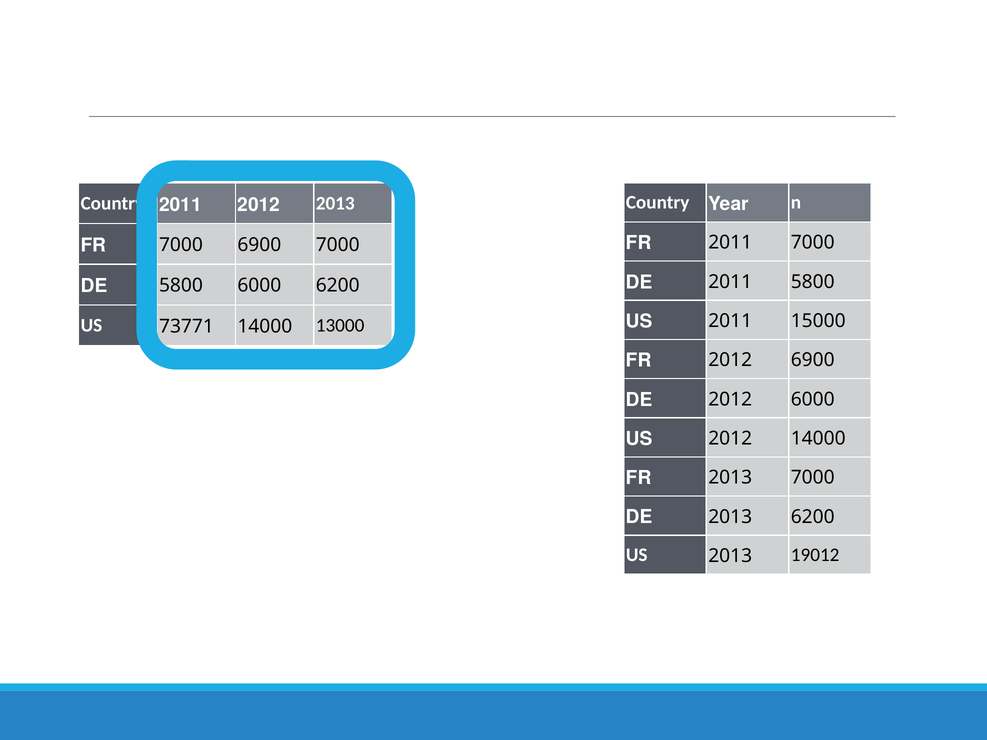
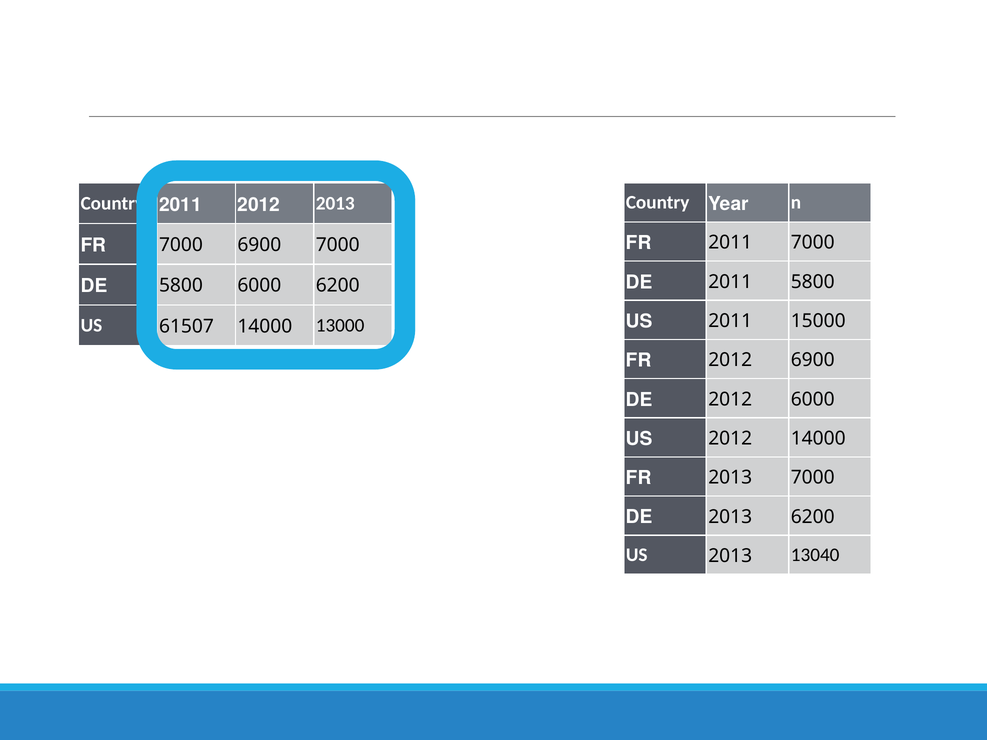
73771: 73771 -> 61507
19012: 19012 -> 13040
